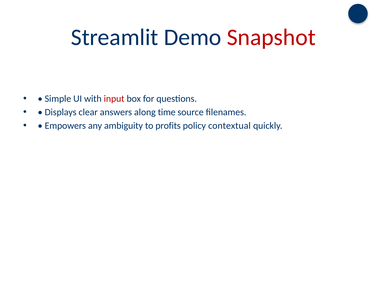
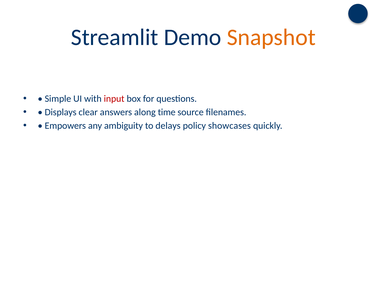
Snapshot colour: red -> orange
profits: profits -> delays
contextual: contextual -> showcases
